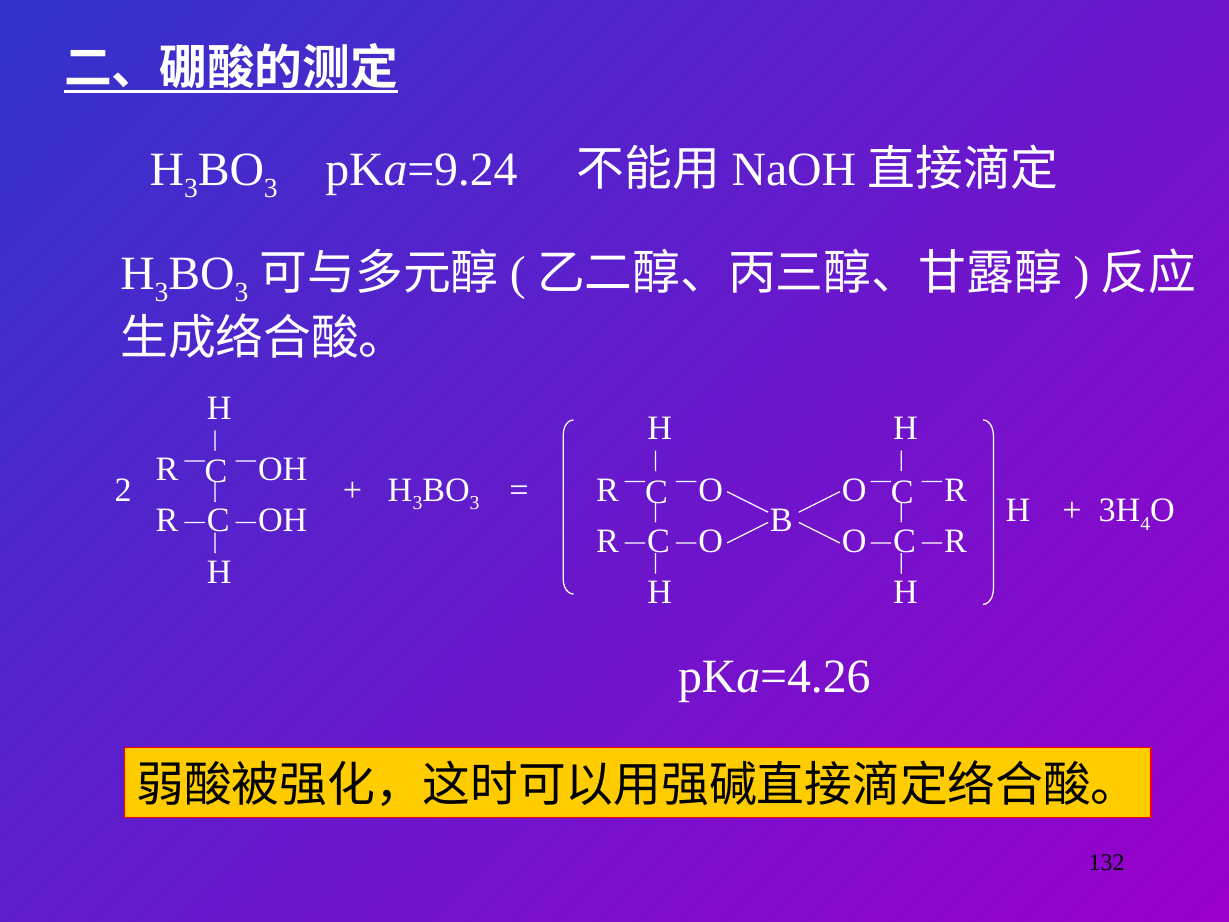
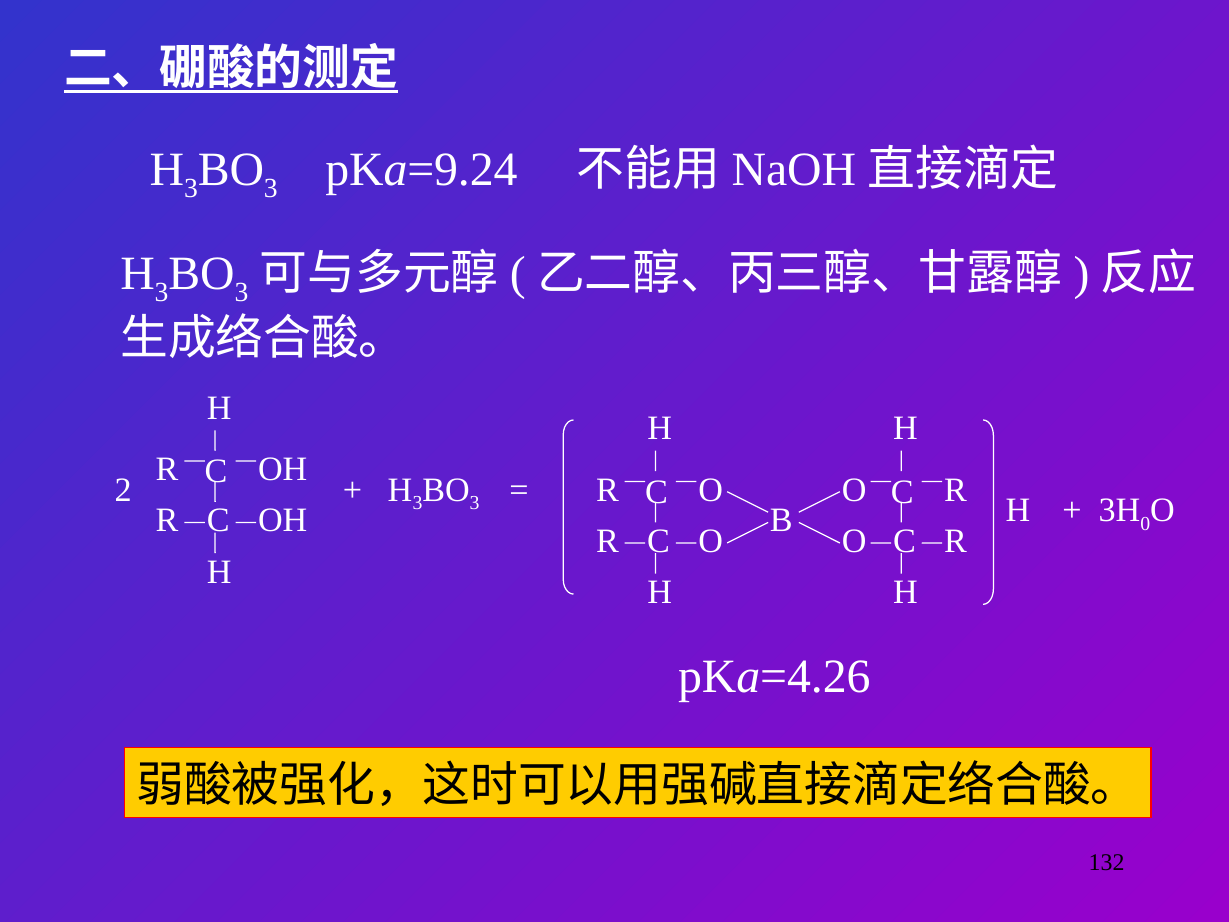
4: 4 -> 0
